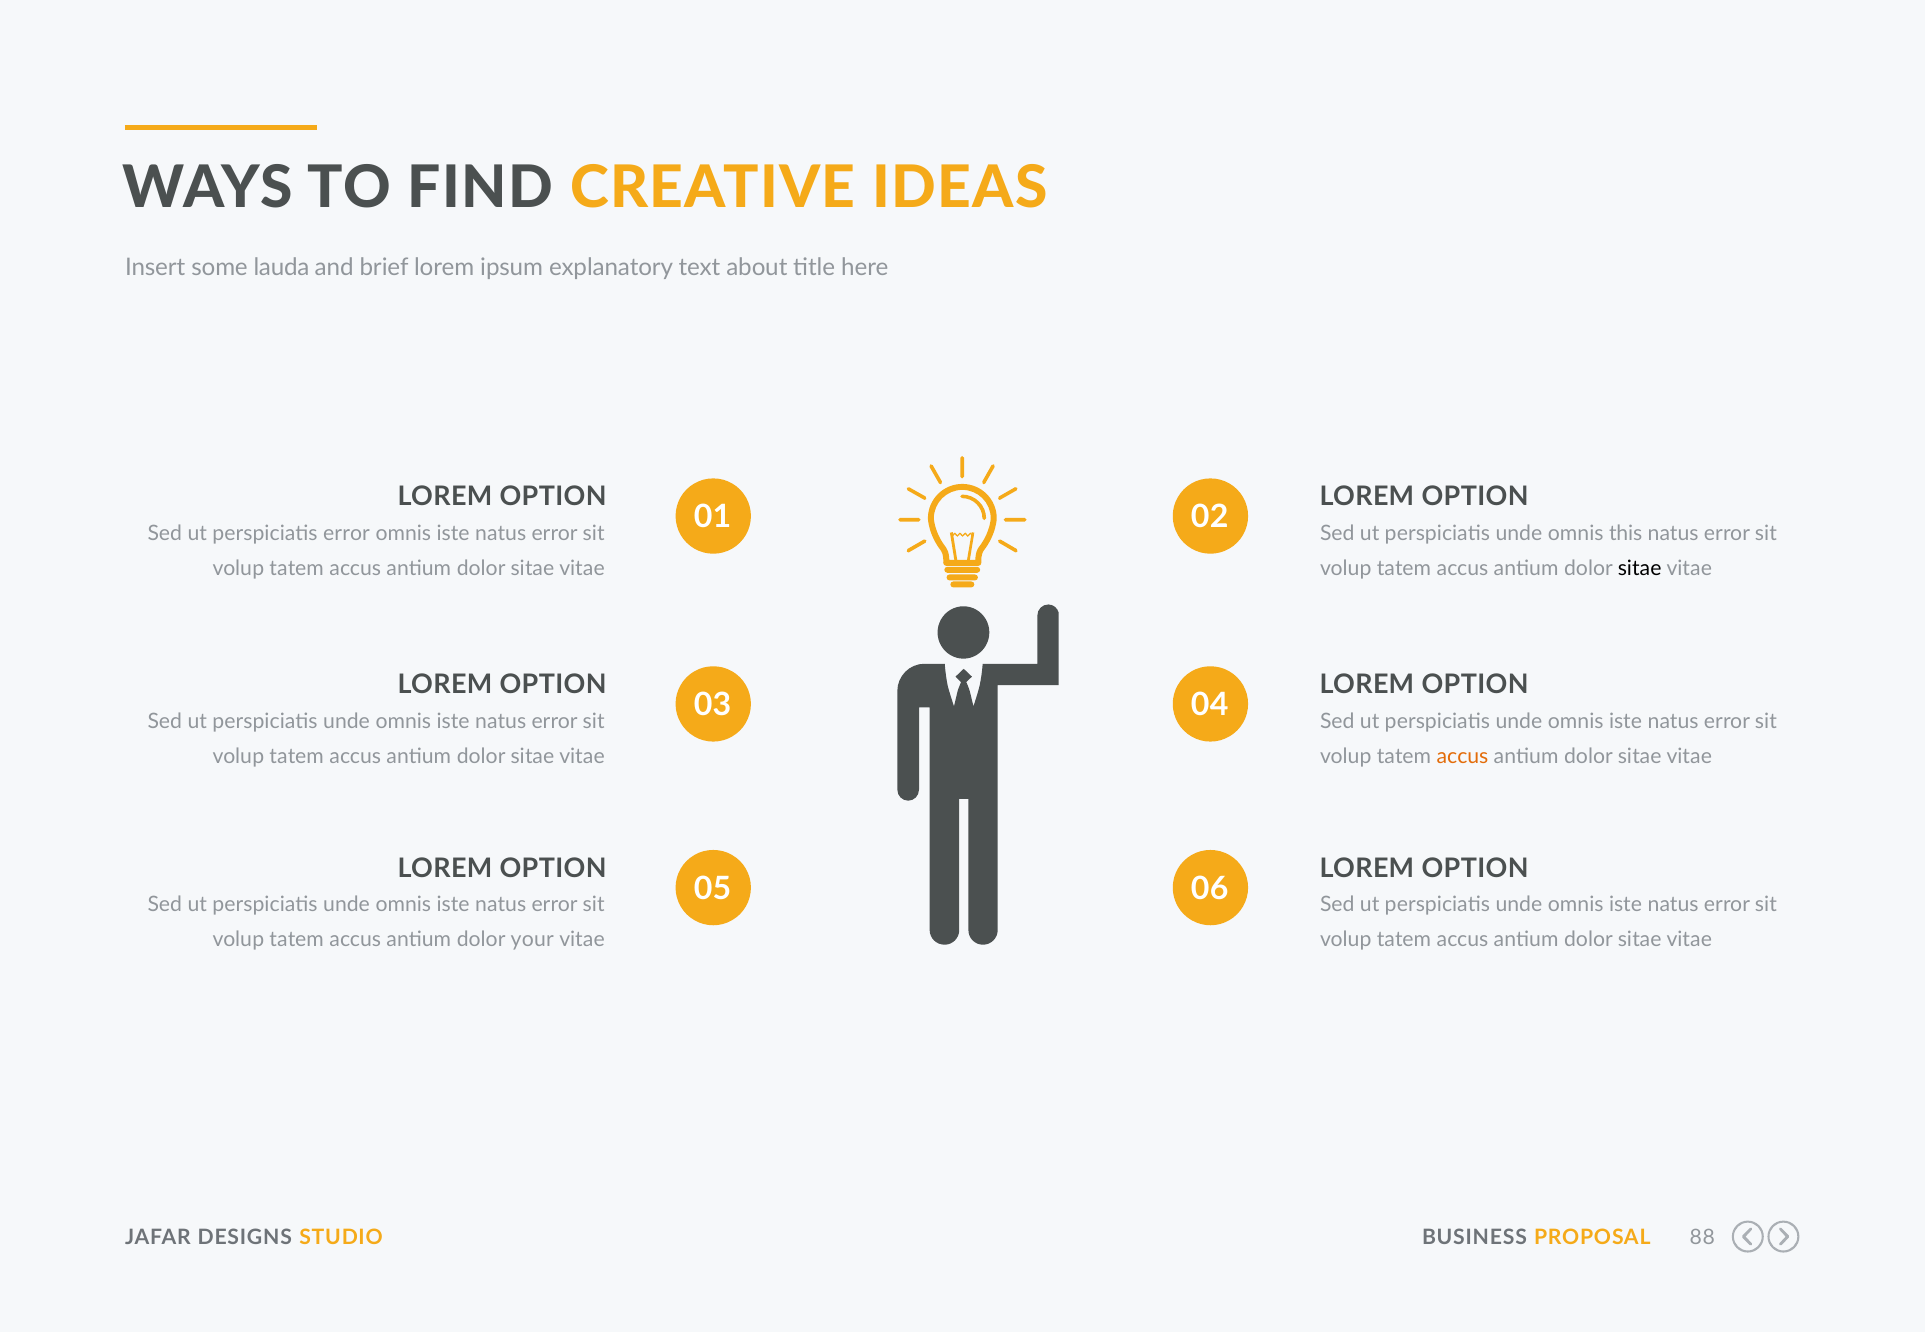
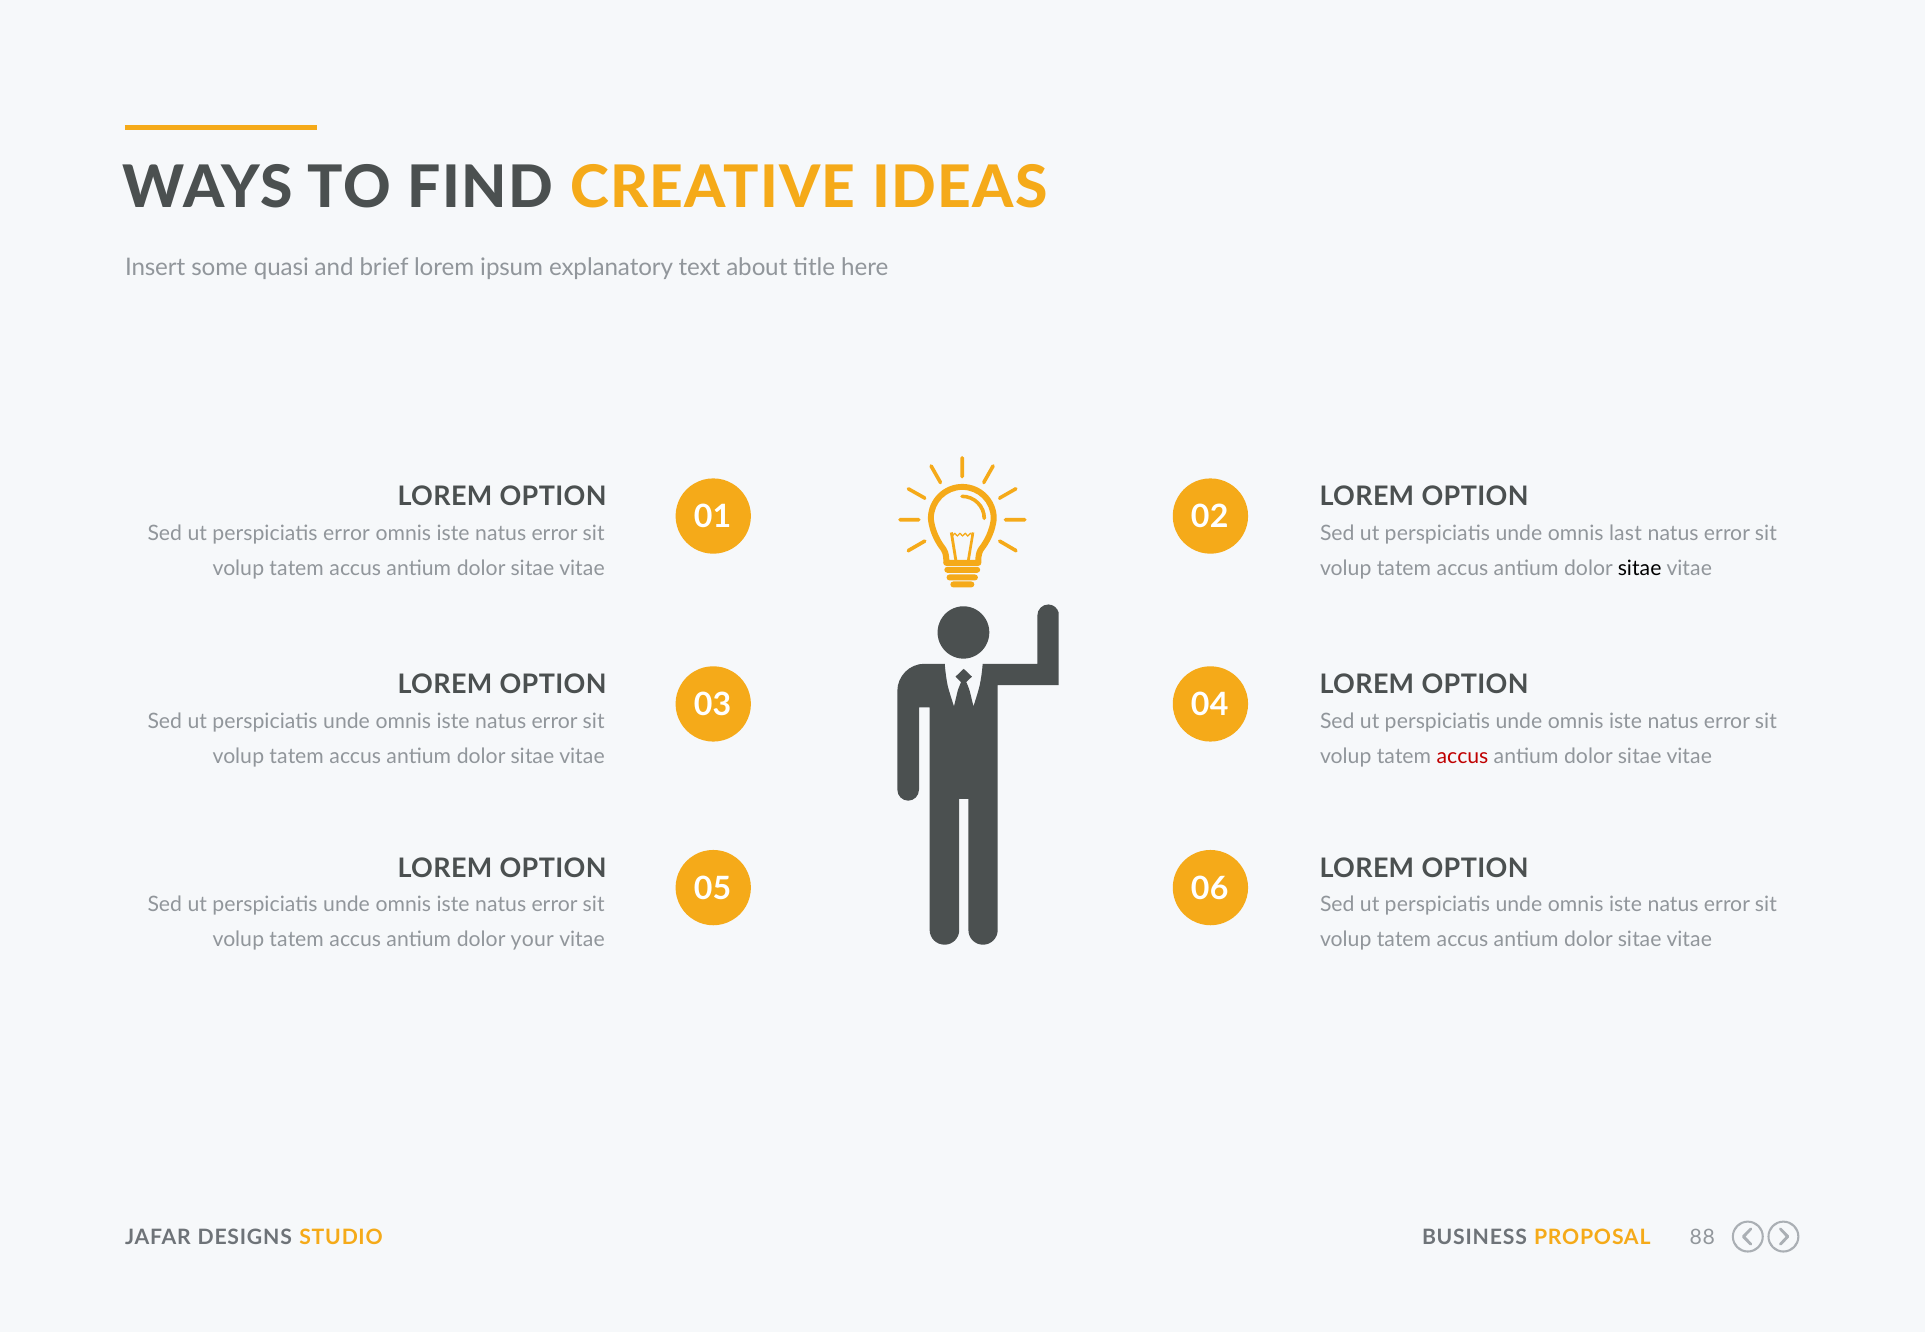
lauda: lauda -> quasi
this: this -> last
accus at (1463, 756) colour: orange -> red
